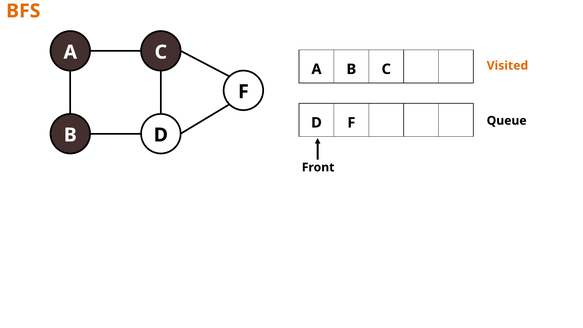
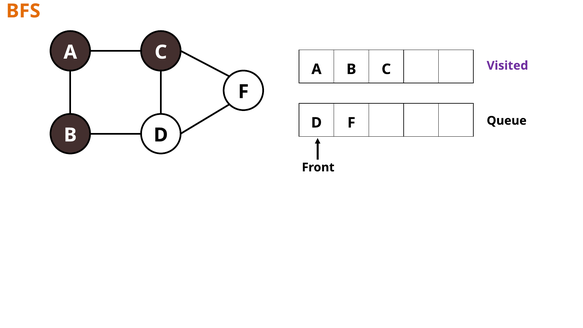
Visited colour: orange -> purple
